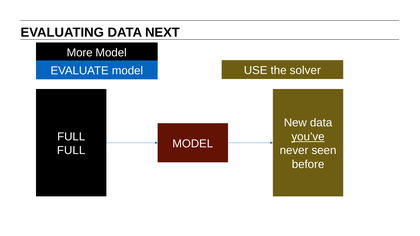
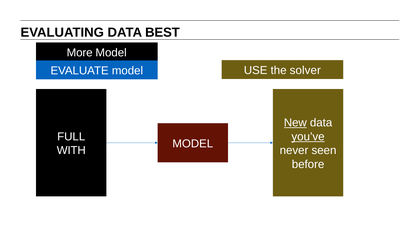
NEXT: NEXT -> BEST
New underline: none -> present
FULL at (71, 150): FULL -> WITH
